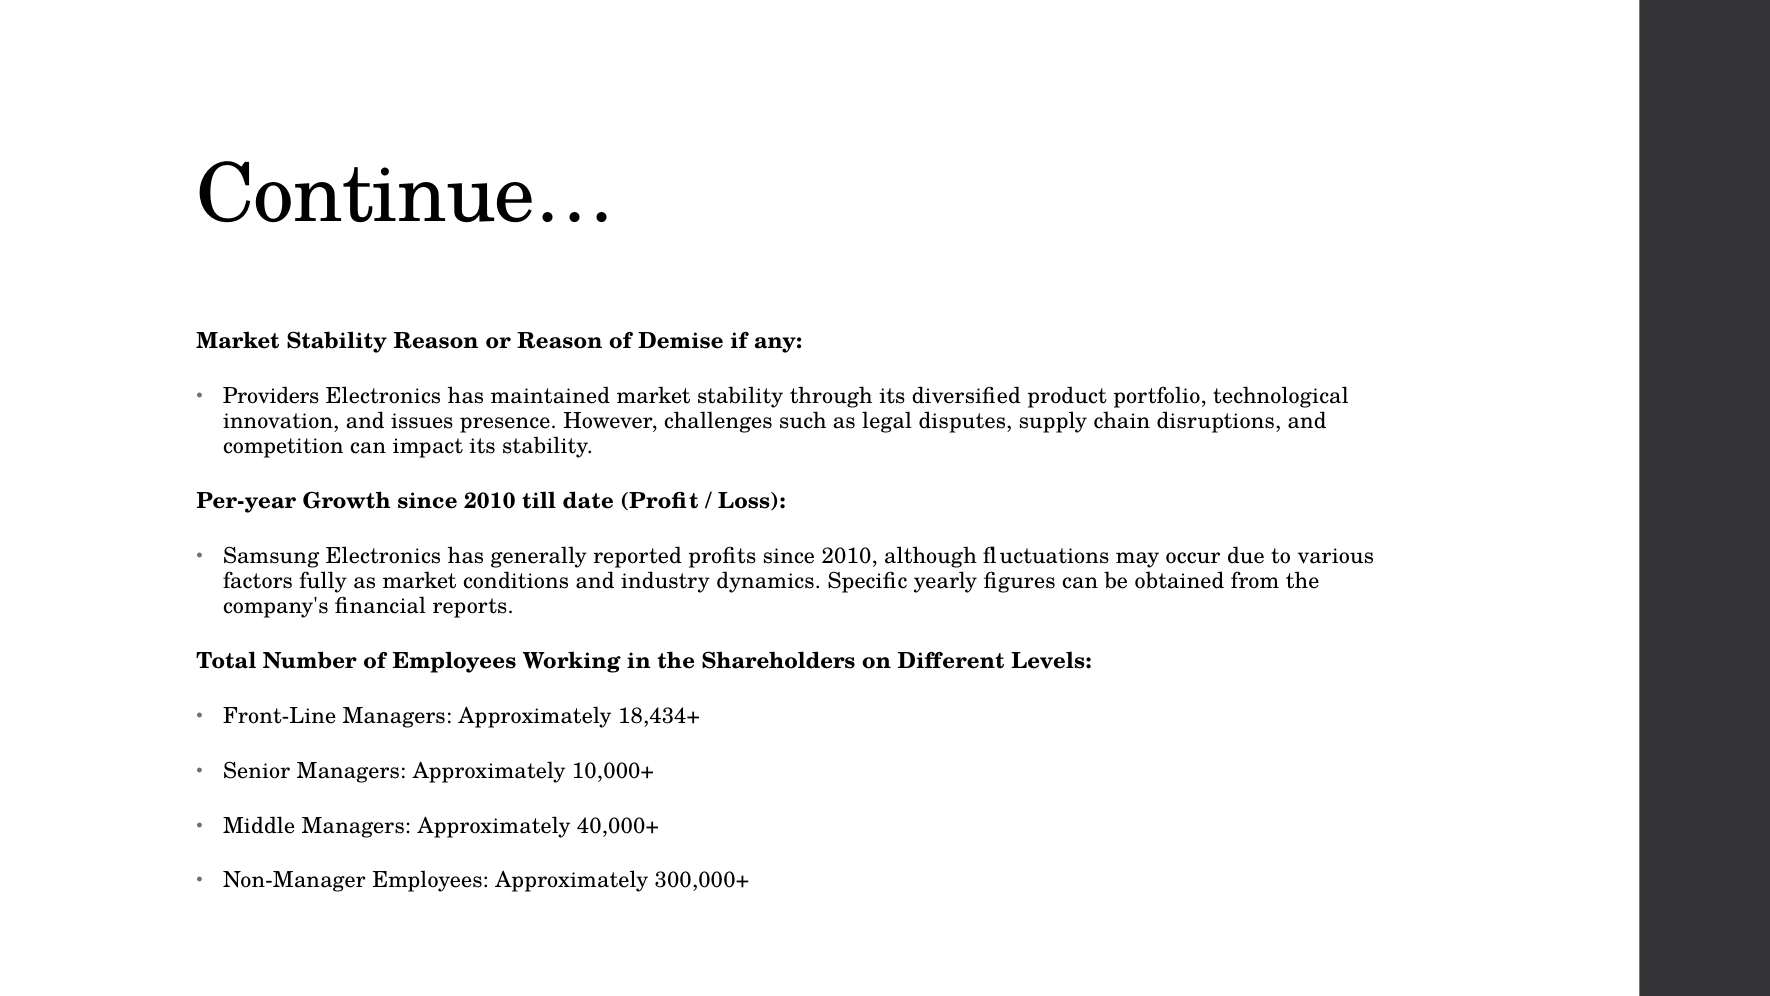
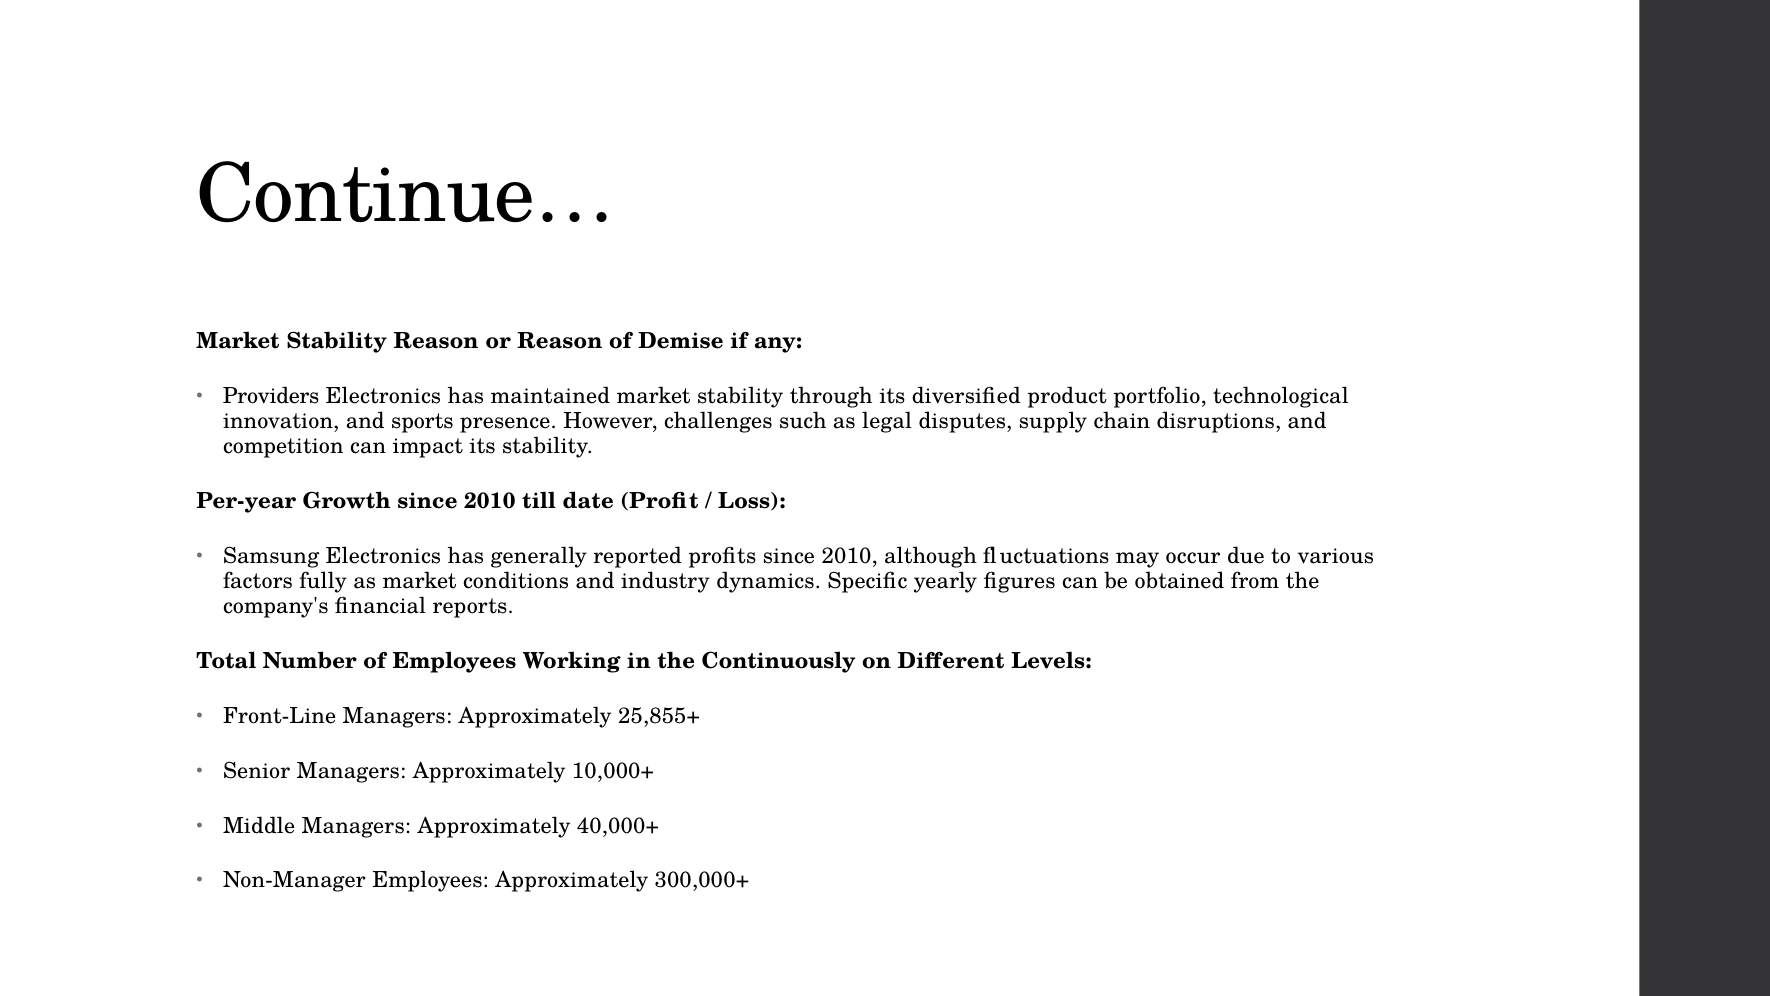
issues: issues -> sports
Shareholders: Shareholders -> Continuously
18,434+: 18,434+ -> 25,855+
